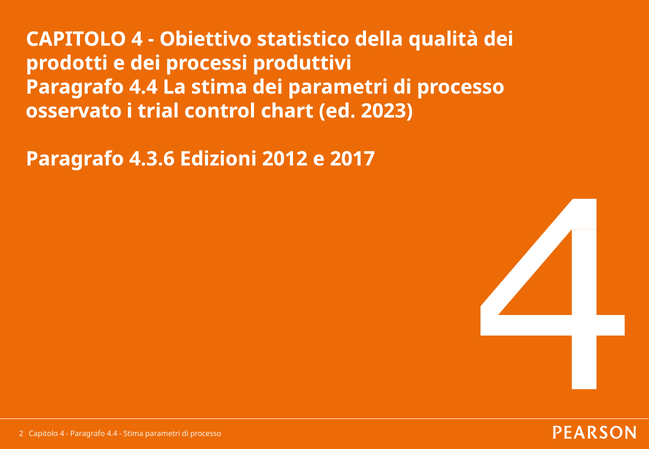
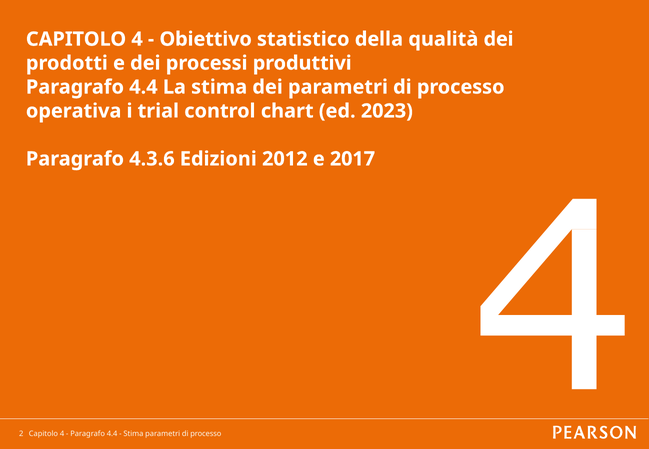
osservato: osservato -> operativa
